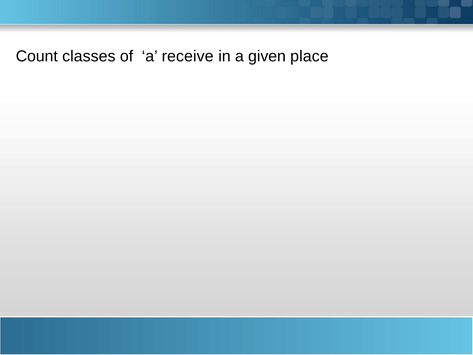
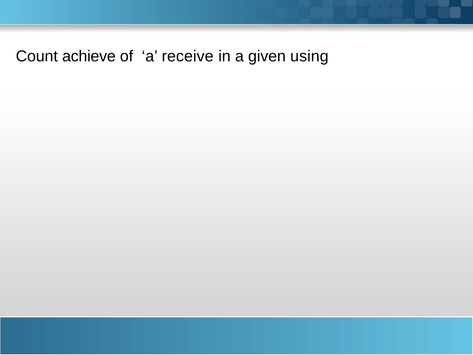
classes: classes -> achieve
place: place -> using
